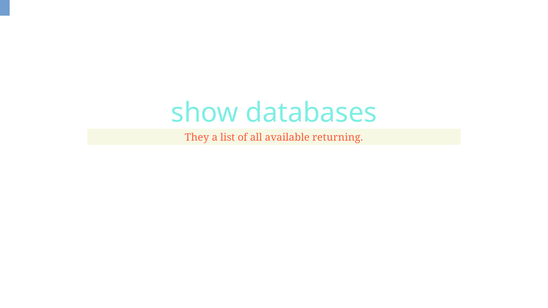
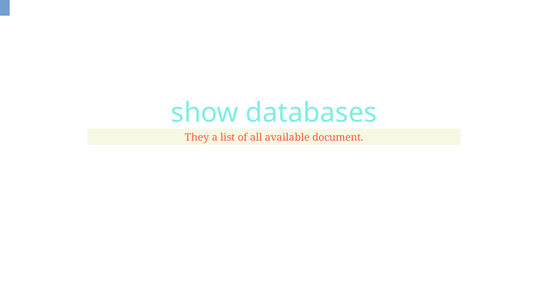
returning: returning -> document
